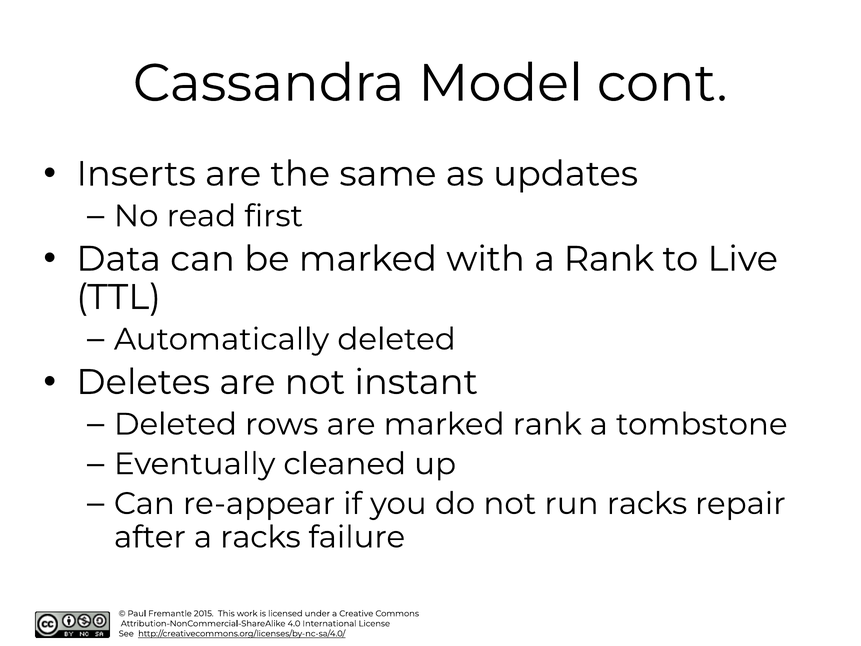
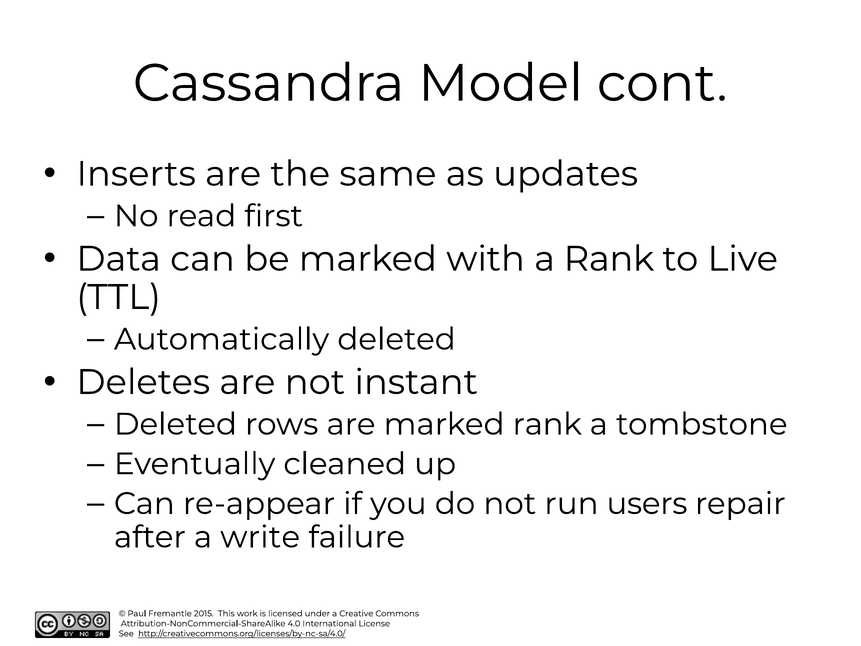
run racks: racks -> users
a racks: racks -> write
